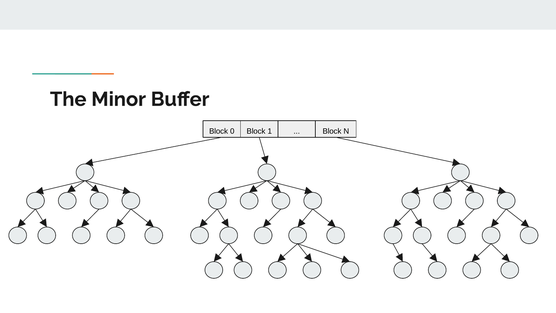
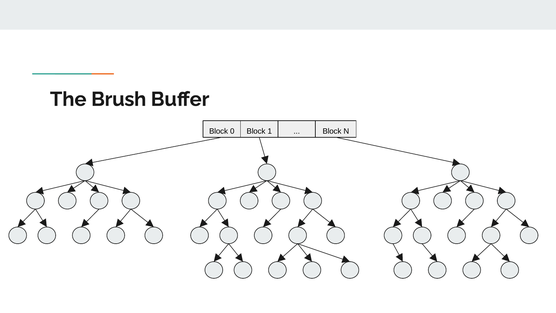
Minor: Minor -> Brush
